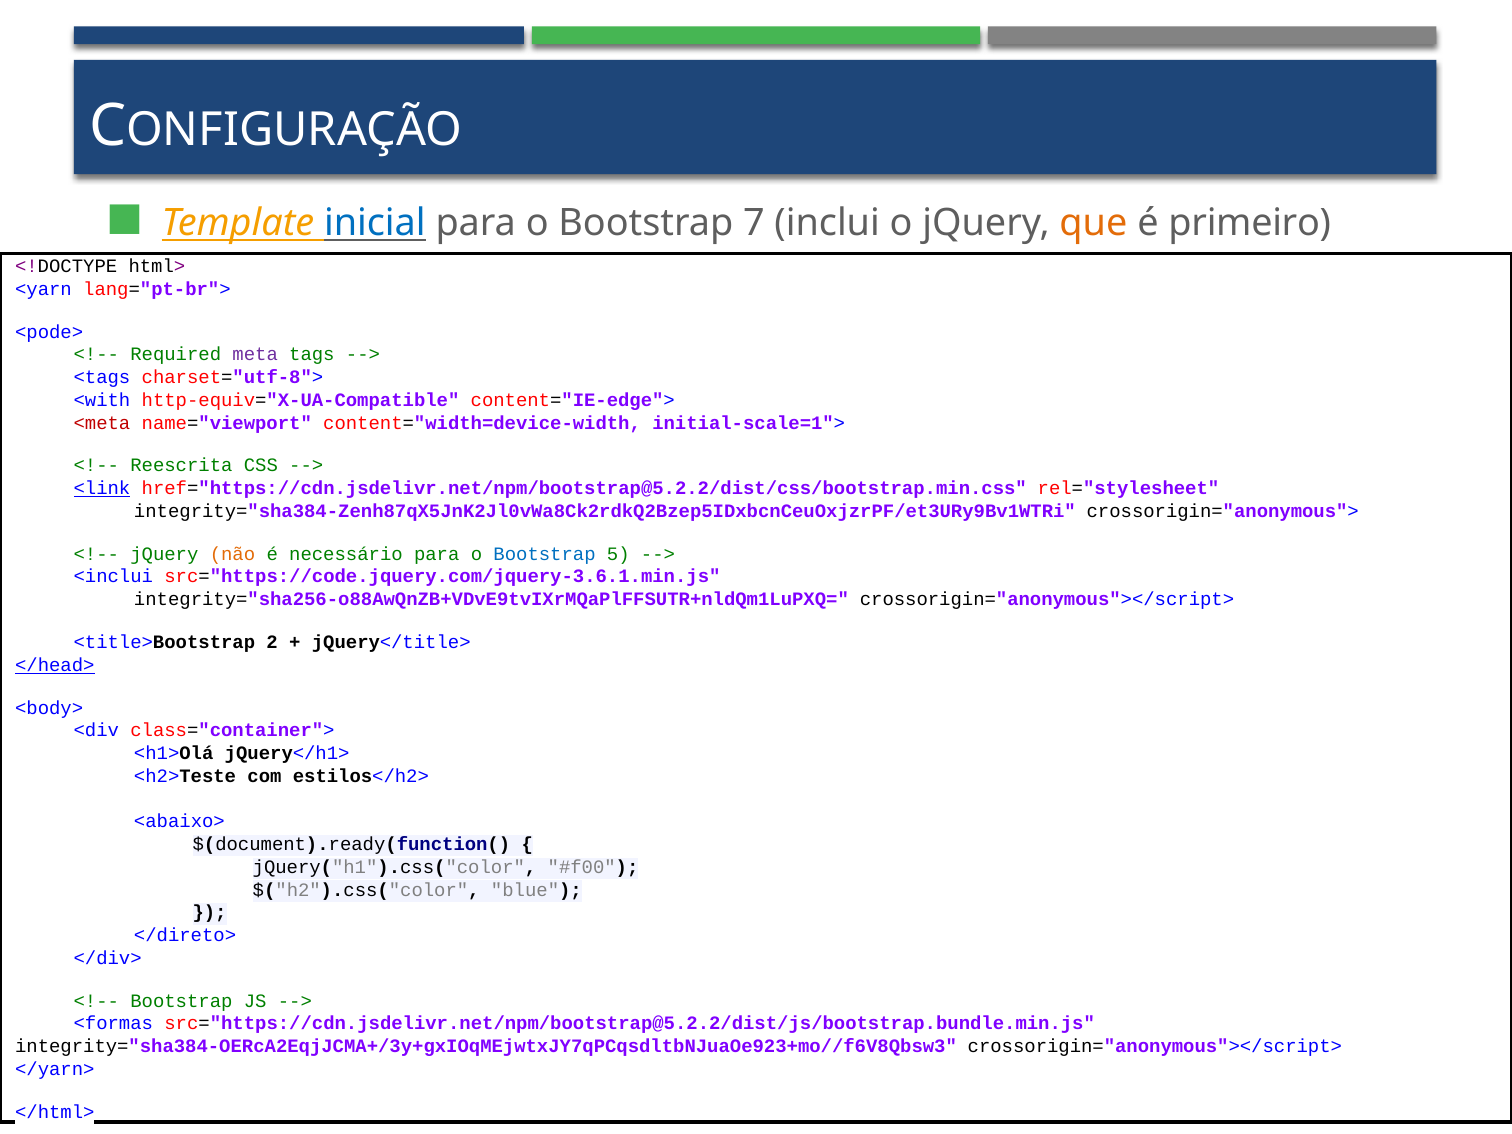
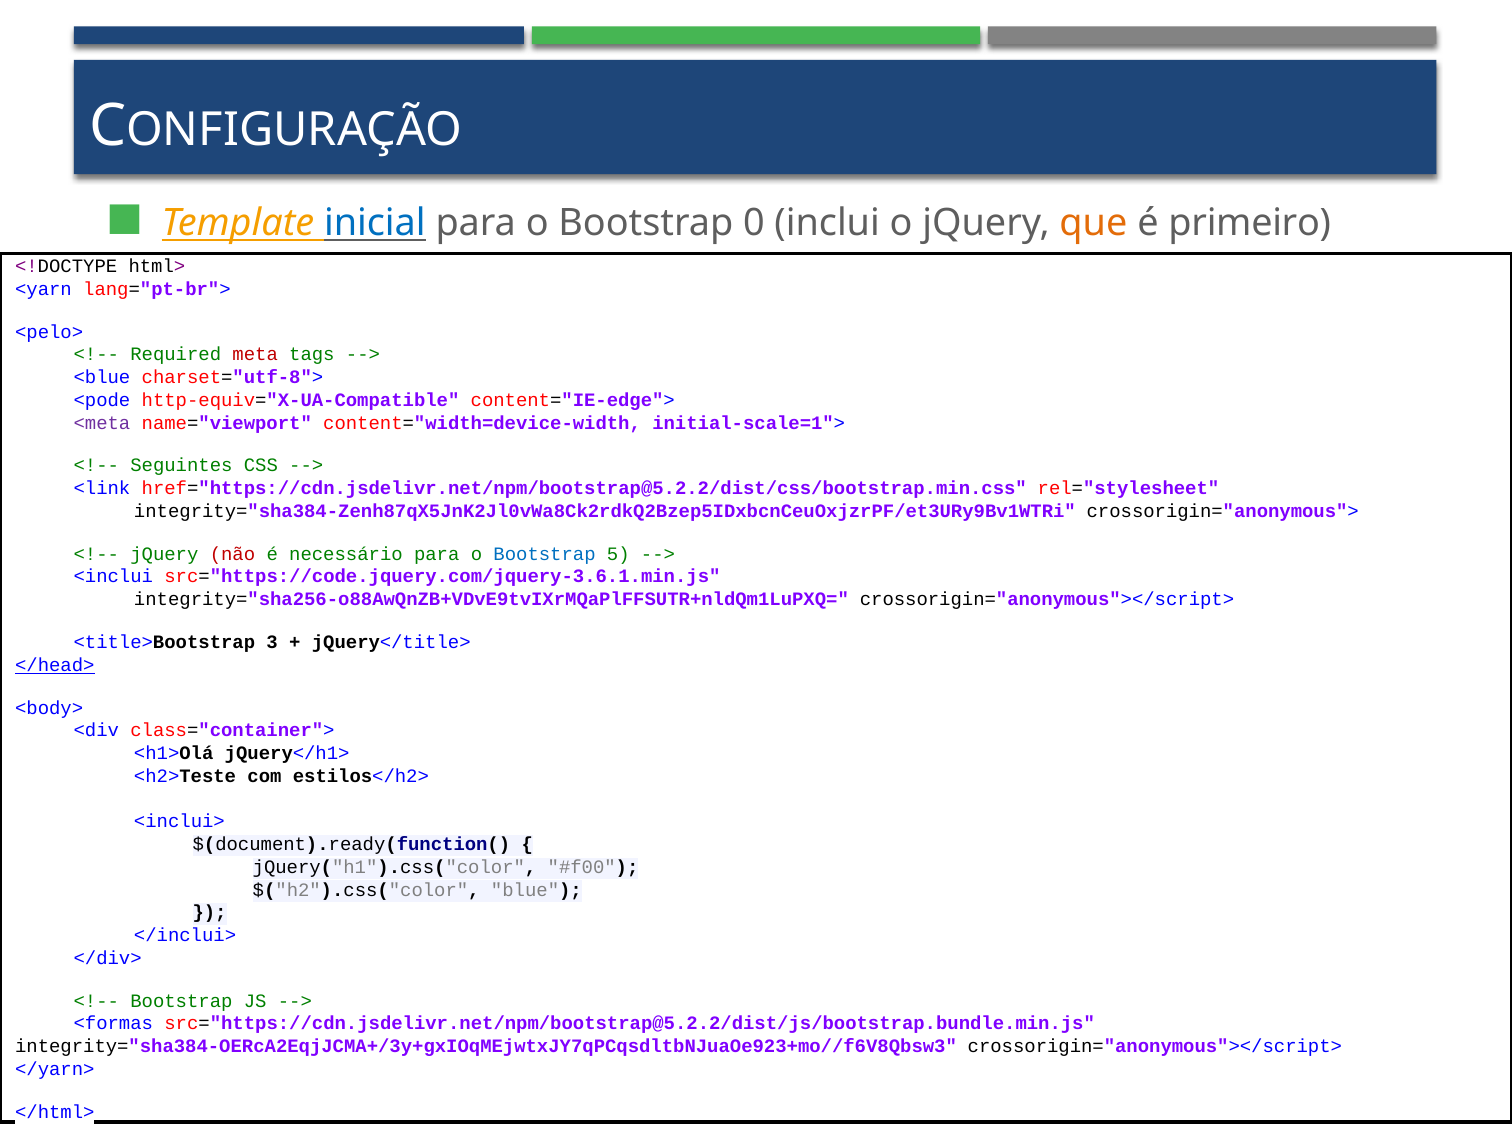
7: 7 -> 0
<pode>: <pode> -> <pelo>
meta colour: purple -> red
<tags: <tags -> <blue
<with: <with -> <pode
<meta colour: red -> purple
Reescrita: Reescrita -> Seguintes
<link underline: present -> none
não colour: orange -> red
2: 2 -> 3
<abaixo>: <abaixo> -> <inclui>
</direto>: </direto> -> </inclui>
